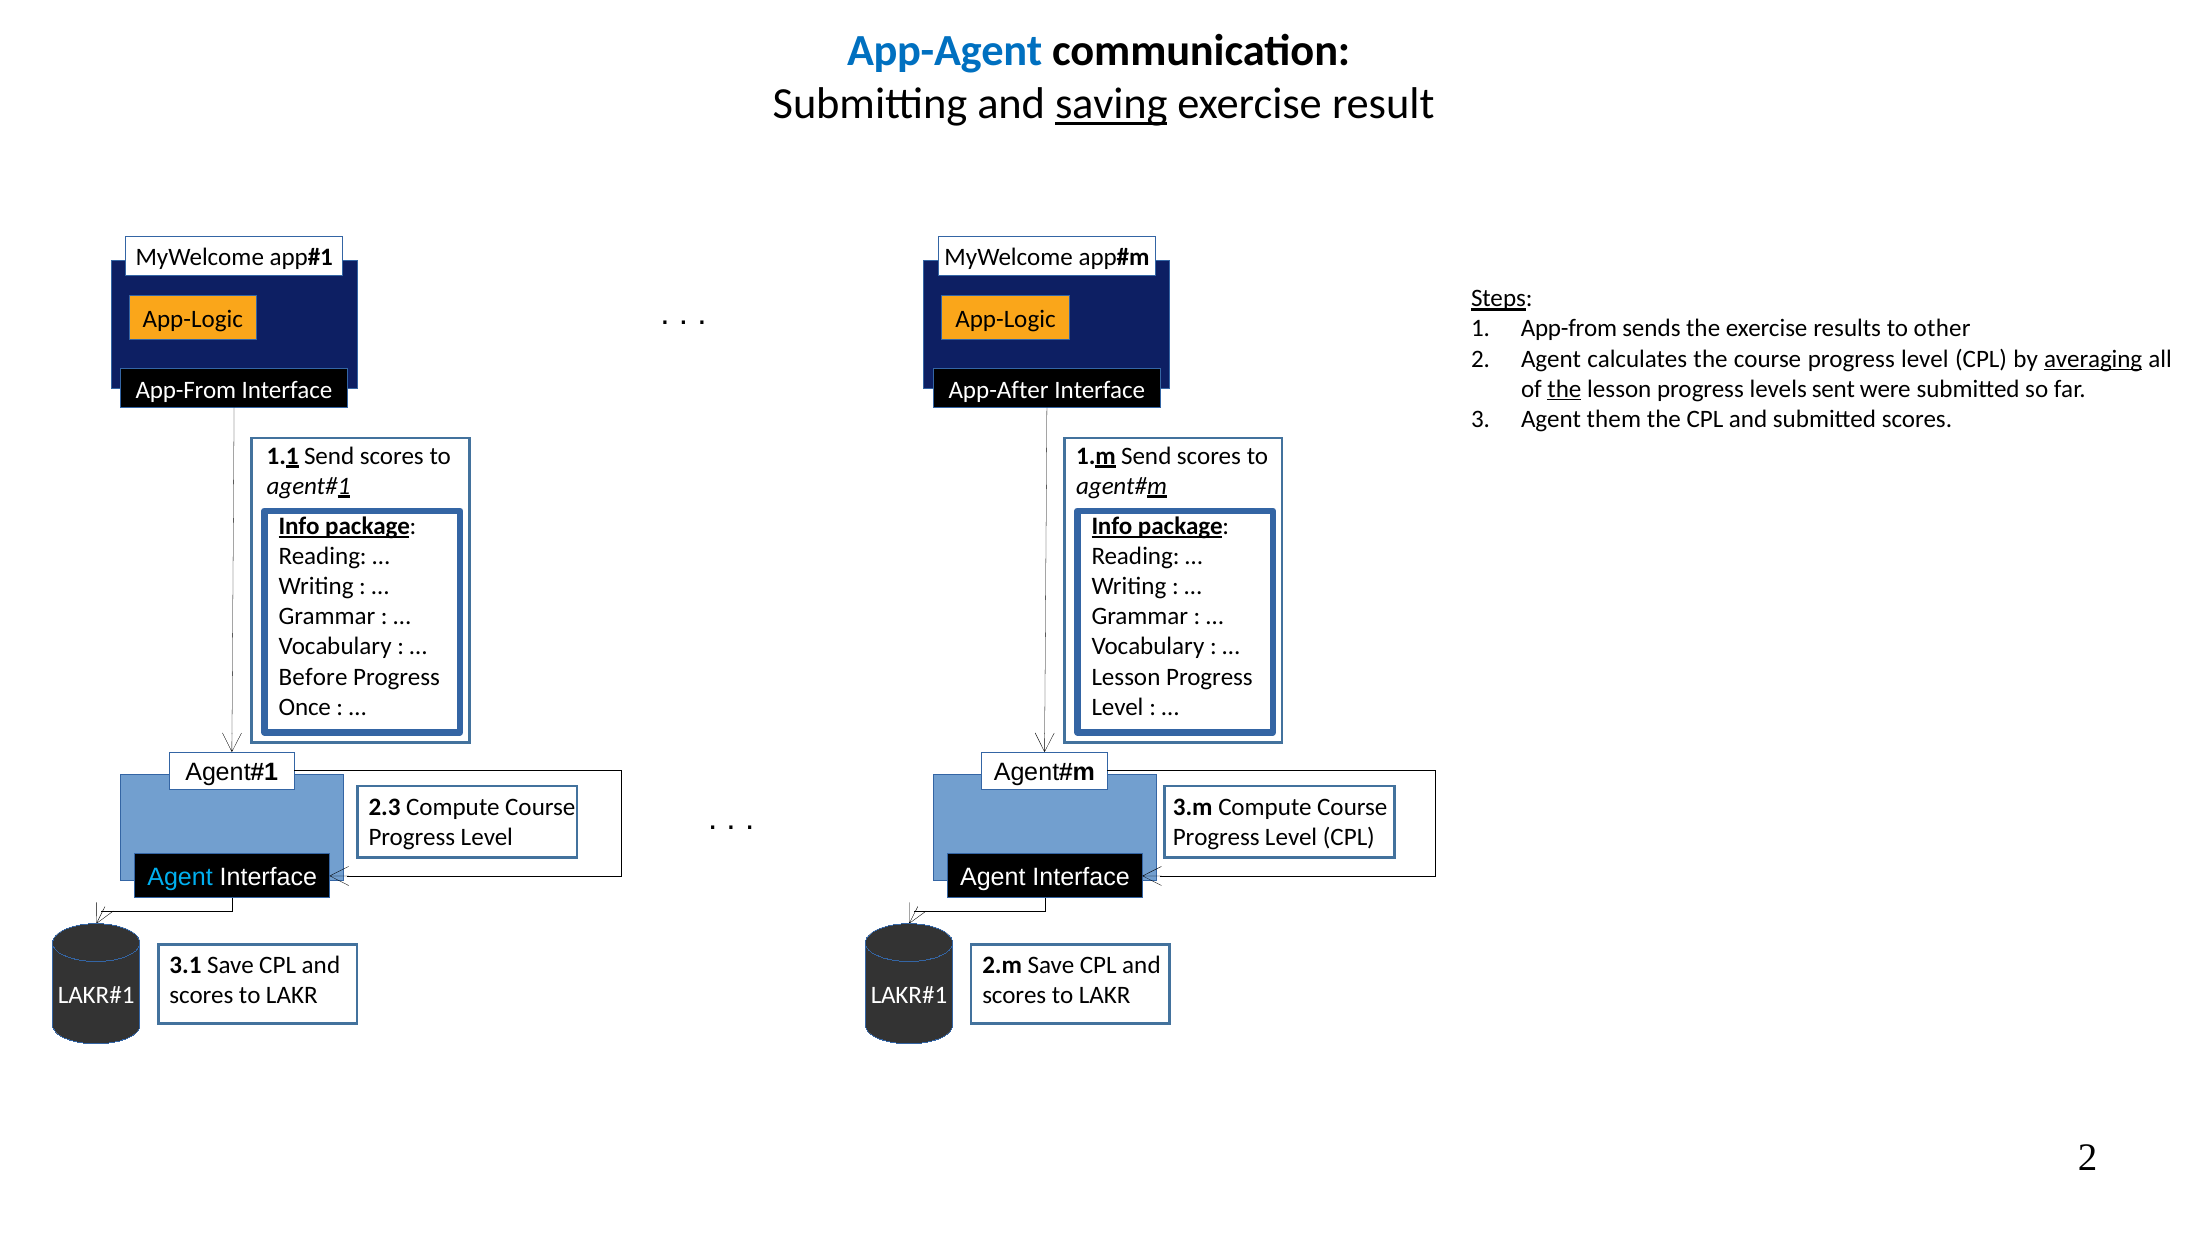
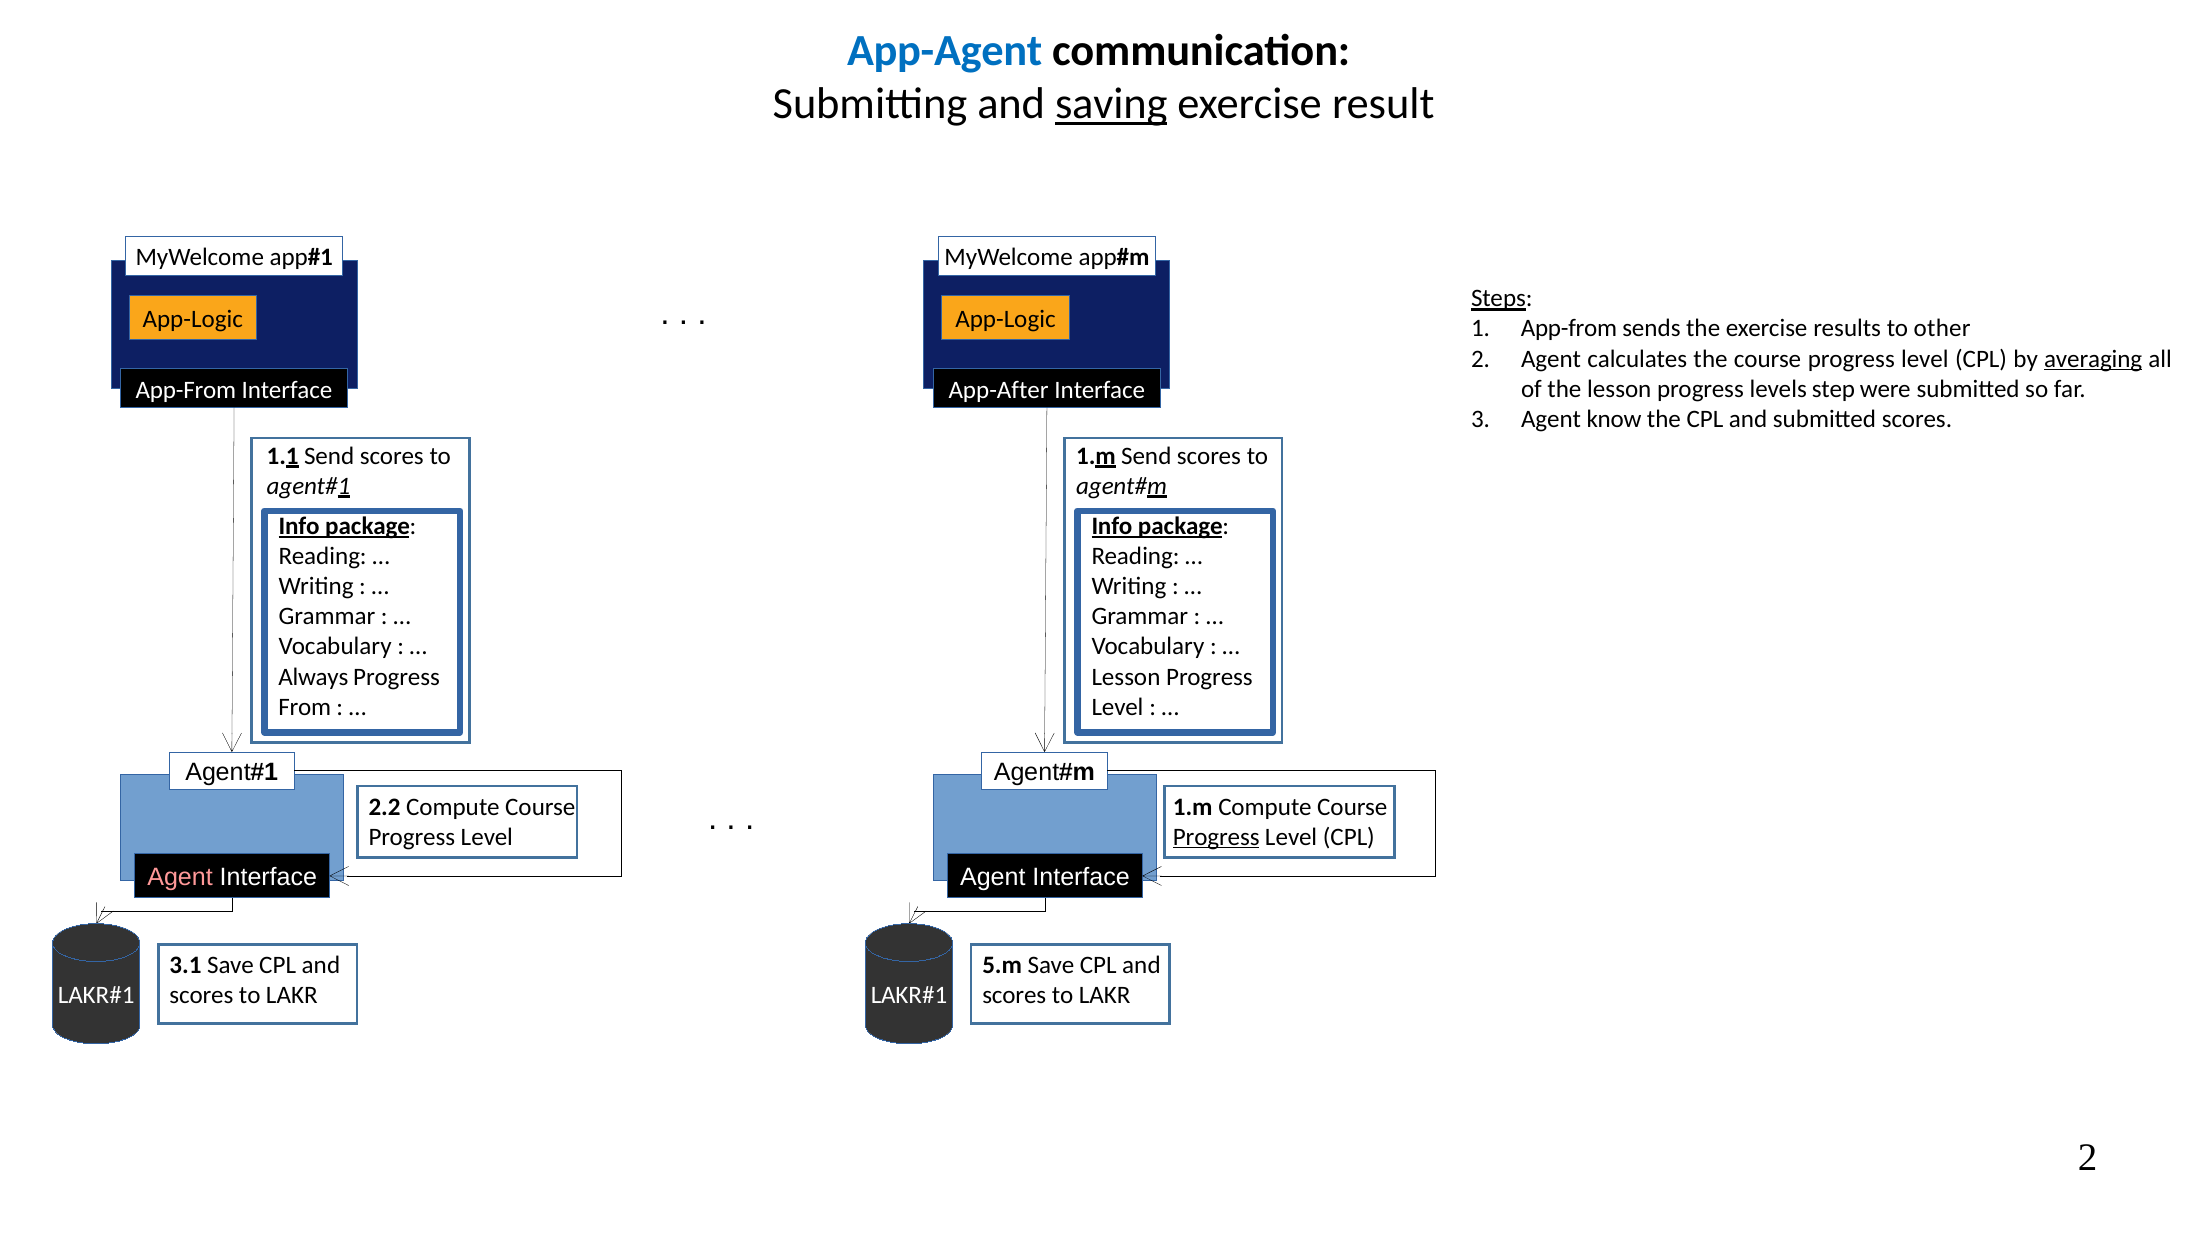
the at (1564, 389) underline: present -> none
sent: sent -> step
them: them -> know
Before: Before -> Always
Once: Once -> From
2.3: 2.3 -> 2.2
3.m at (1193, 807): 3.m -> 1.m
Progress at (1216, 837) underline: none -> present
Agent at (180, 878) colour: light blue -> pink
2.m: 2.m -> 5.m
